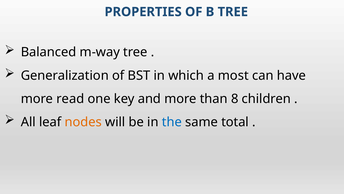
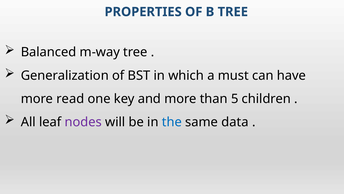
most: most -> must
8: 8 -> 5
nodes colour: orange -> purple
total: total -> data
